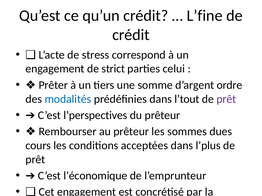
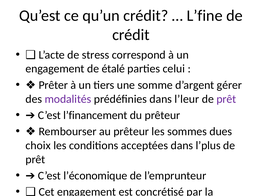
strict: strict -> étalé
ordre: ordre -> gérer
modalités at (68, 99) colour: blue -> purple
l’tout: l’tout -> l’leur
l’perspectives: l’perspectives -> l’financement
cours: cours -> choix
